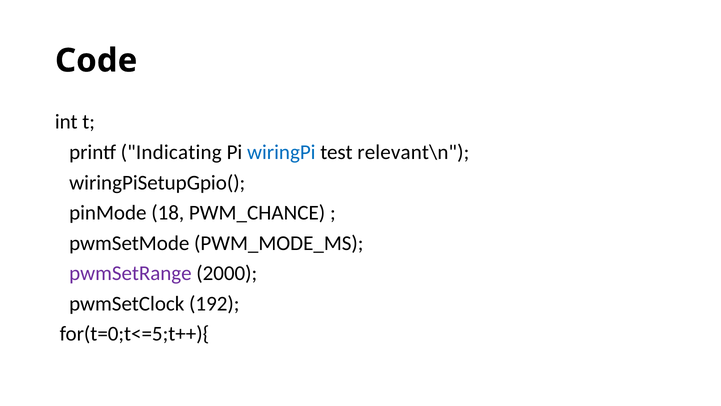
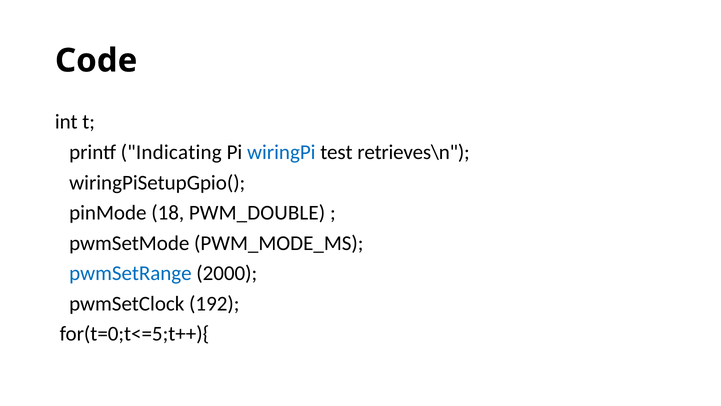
relevant\n: relevant\n -> retrieves\n
PWM_CHANCE: PWM_CHANCE -> PWM_DOUBLE
pwmSetRange colour: purple -> blue
